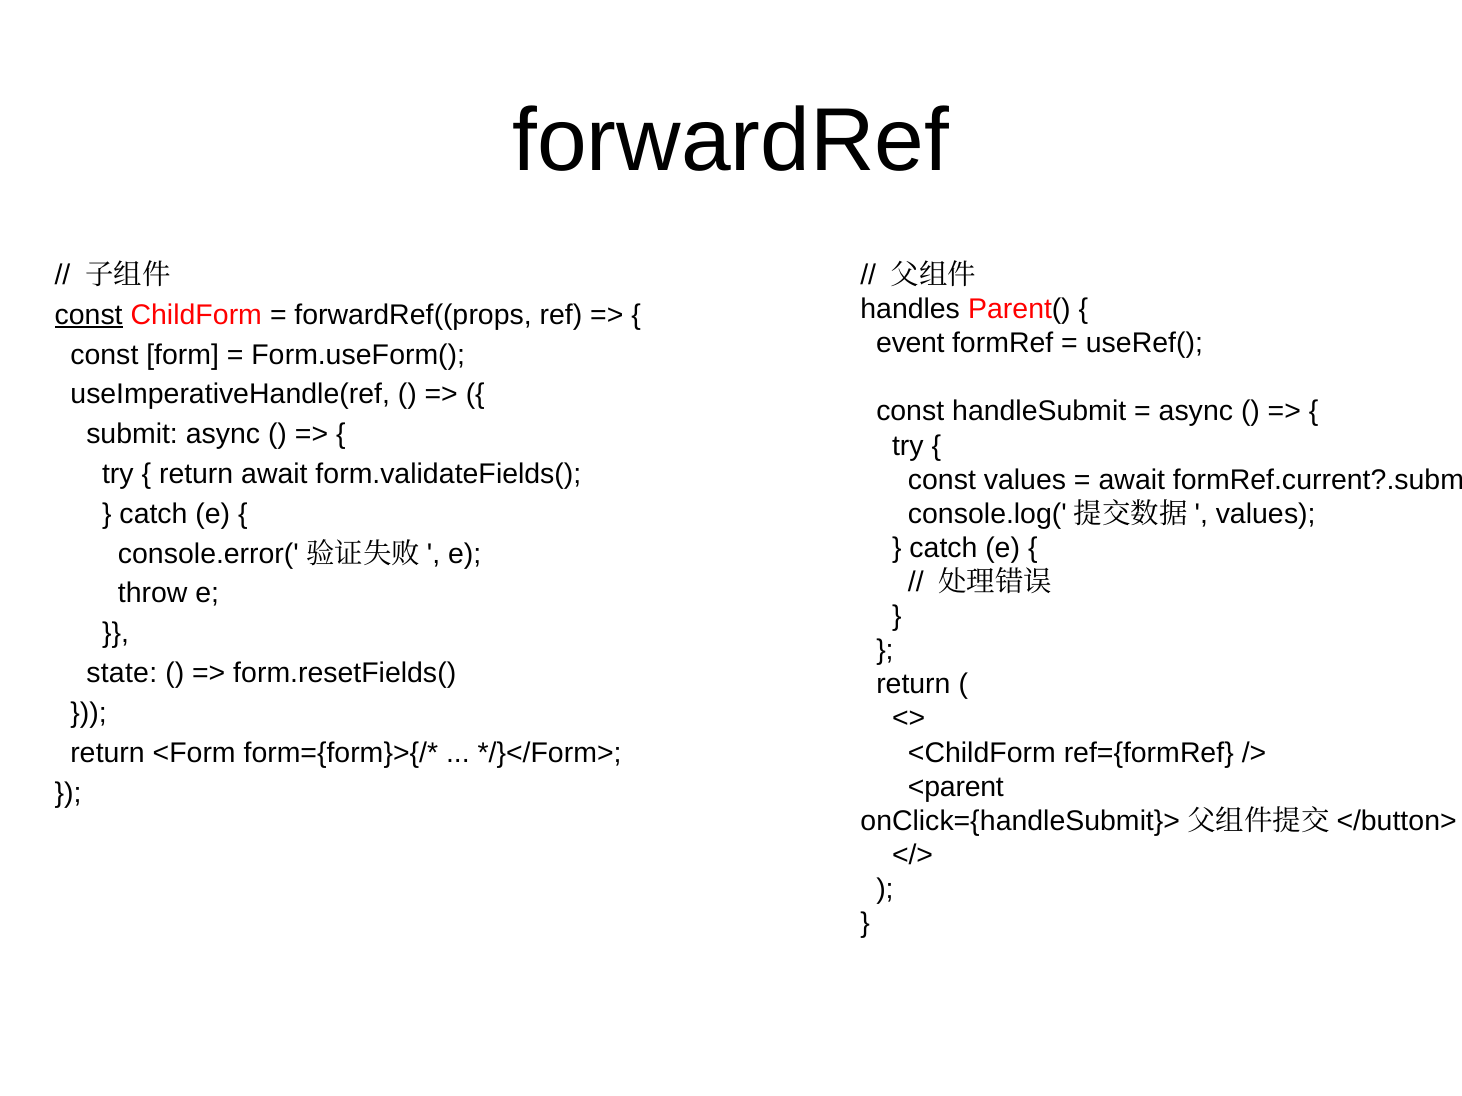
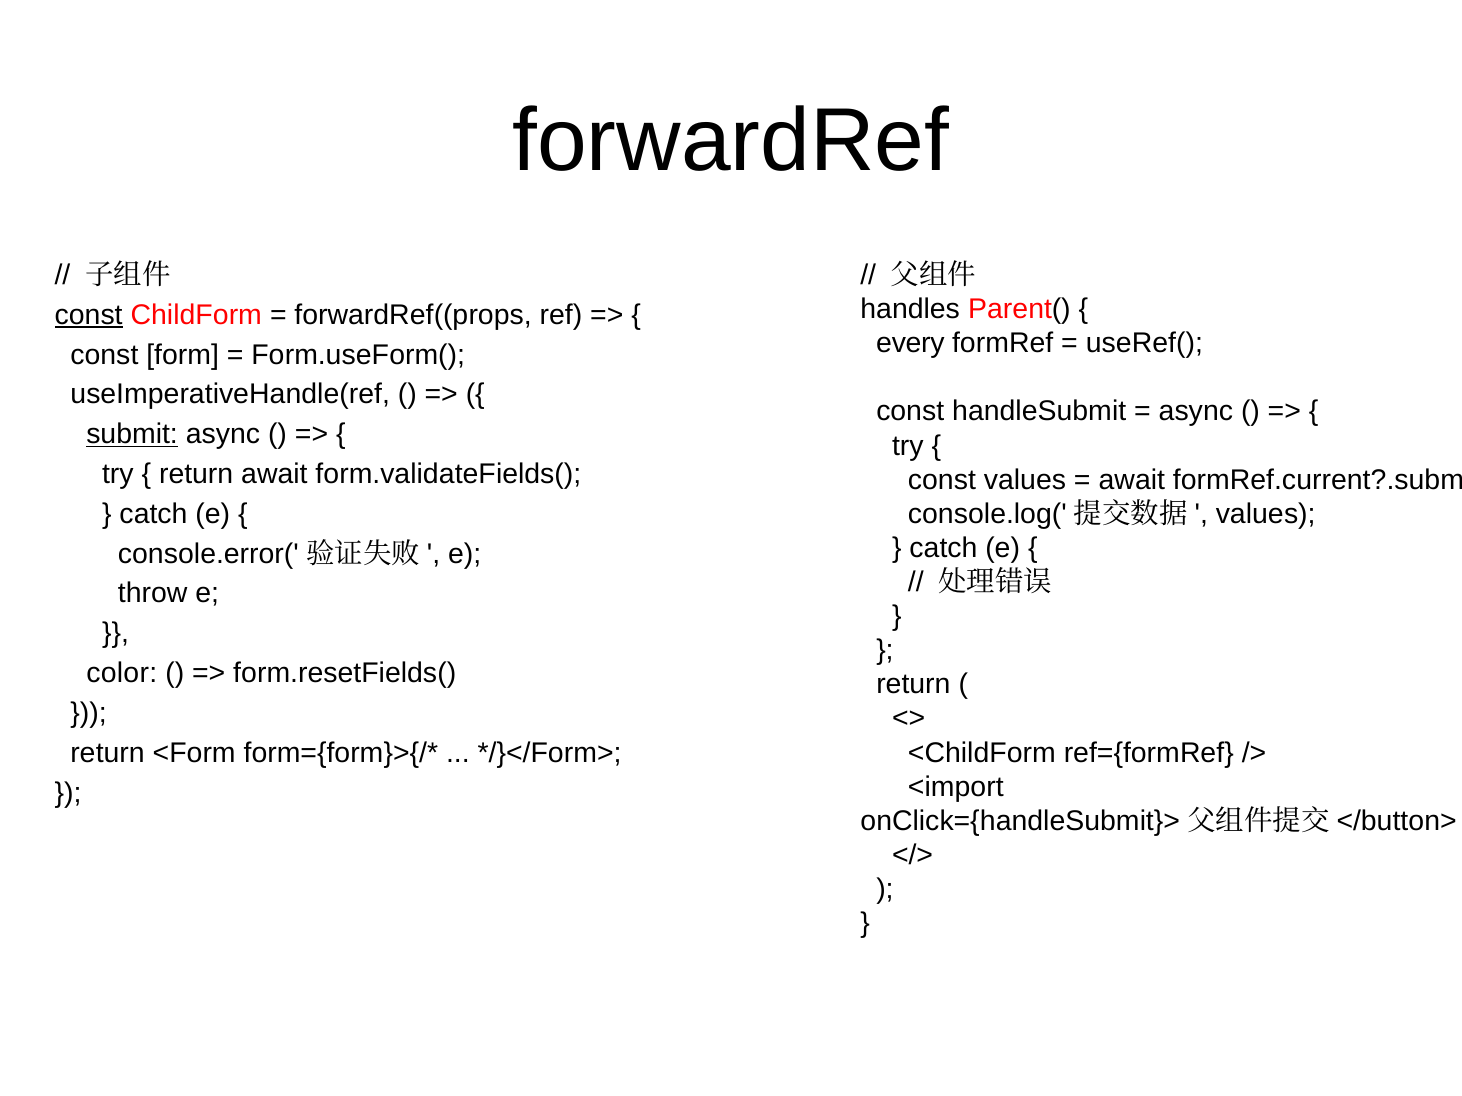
event: event -> every
submit underline: none -> present
state: state -> color
<parent: <parent -> <import
